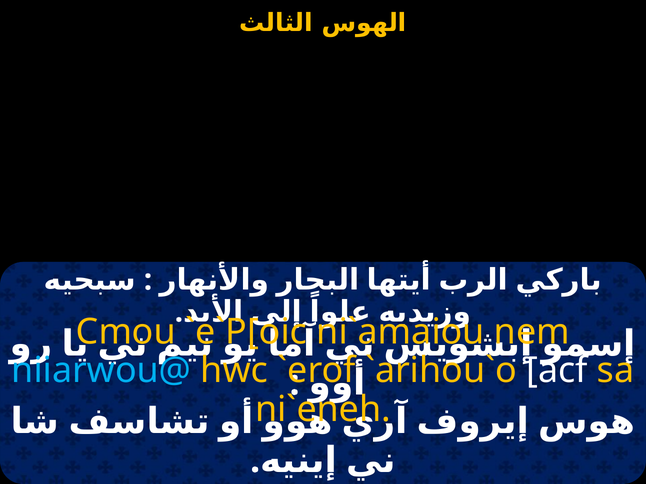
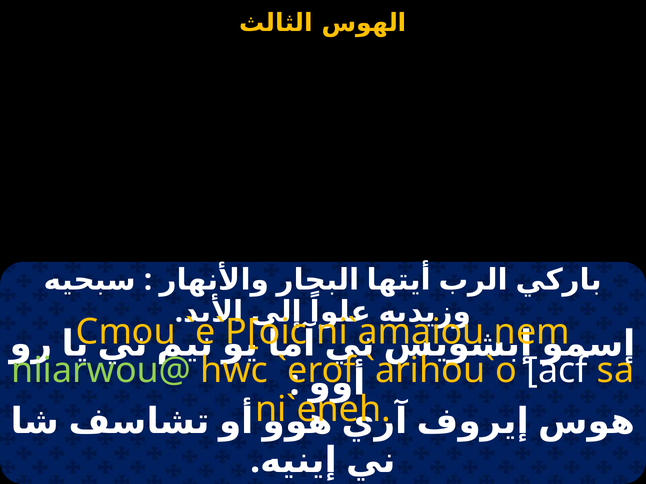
niiarwou@ colour: light blue -> light green
